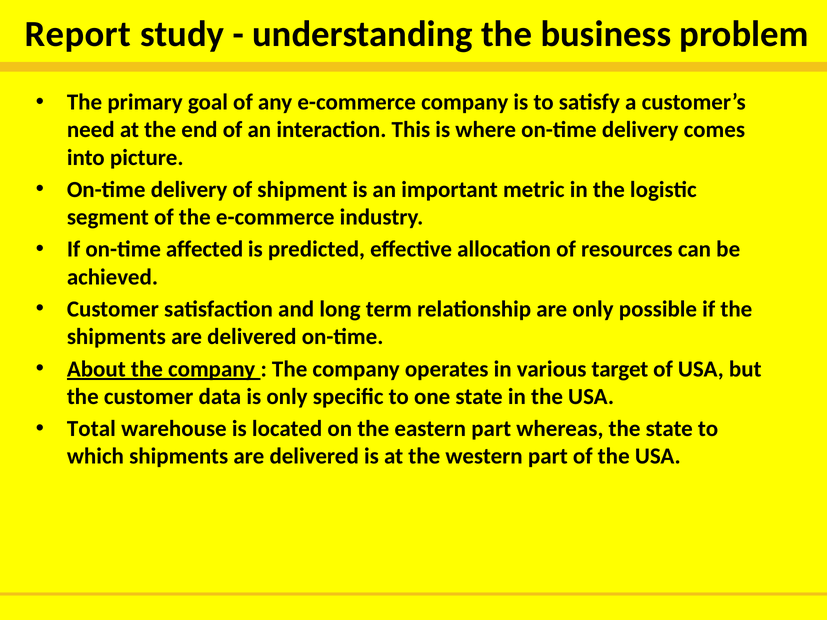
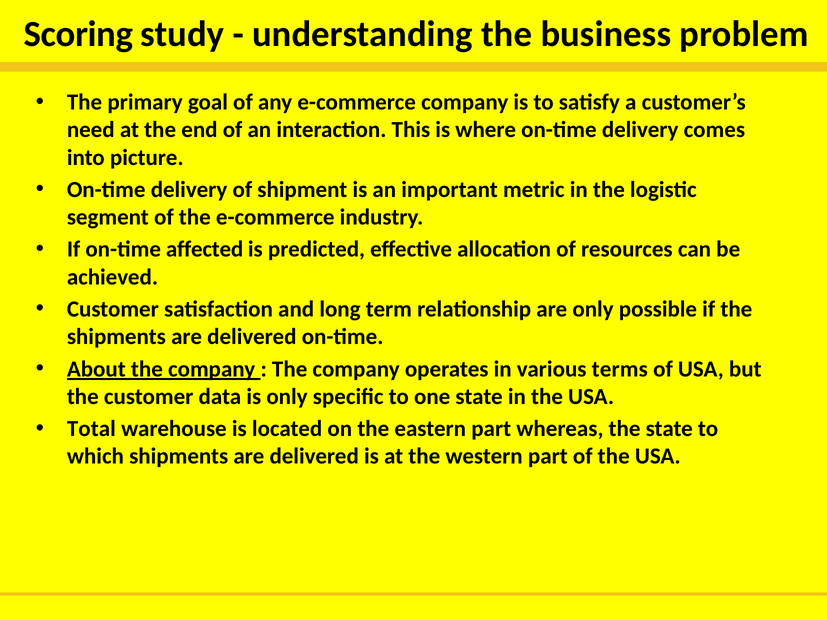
Report: Report -> Scoring
target: target -> terms
